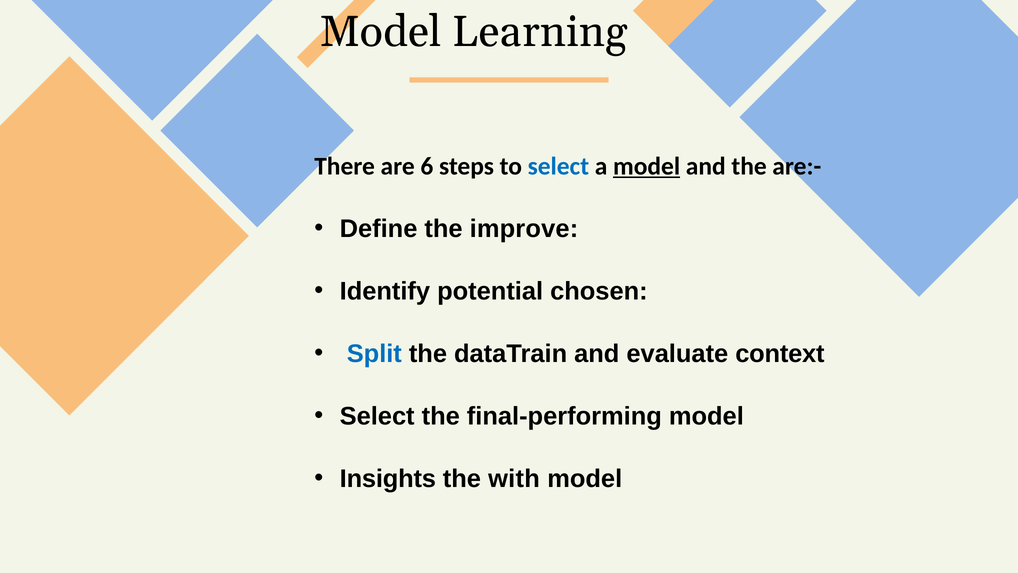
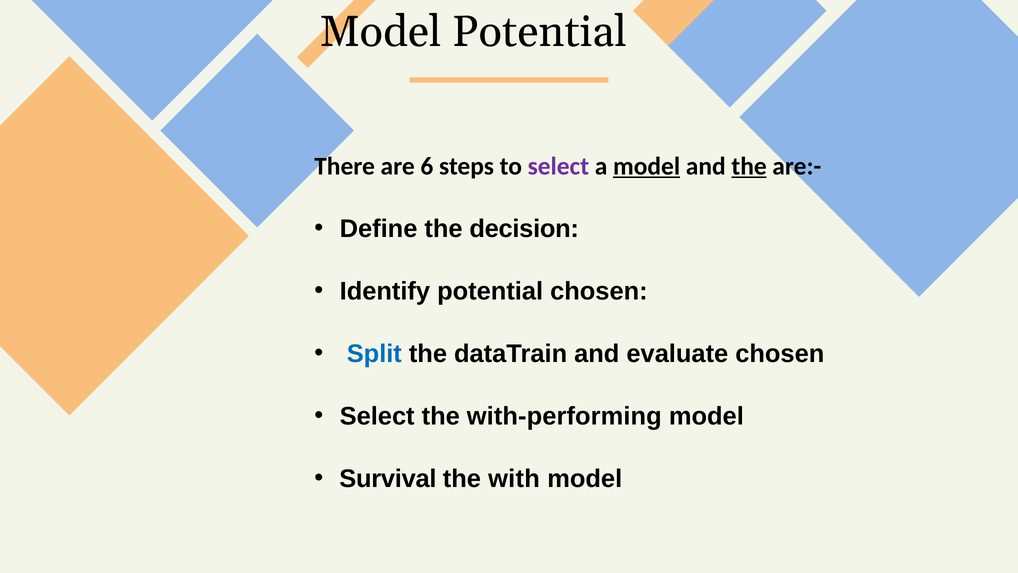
Model Learning: Learning -> Potential
select at (558, 166) colour: blue -> purple
the at (749, 166) underline: none -> present
improve: improve -> decision
evaluate context: context -> chosen
final-performing: final-performing -> with-performing
Insights: Insights -> Survival
